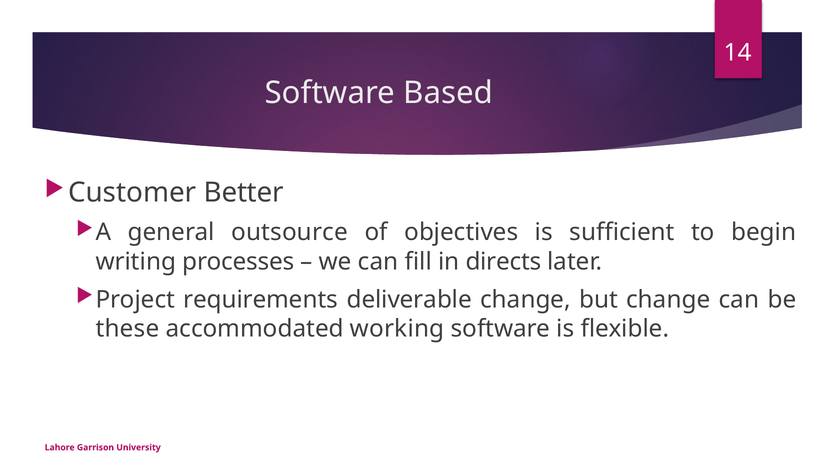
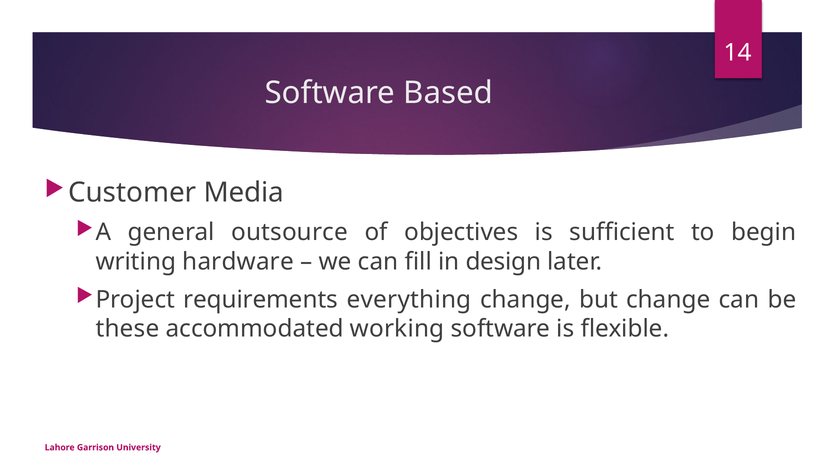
Better: Better -> Media
processes: processes -> hardware
directs: directs -> design
deliverable: deliverable -> everything
